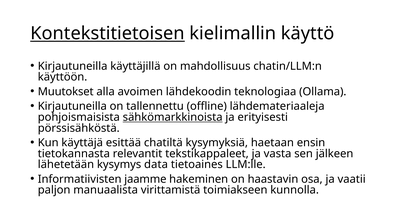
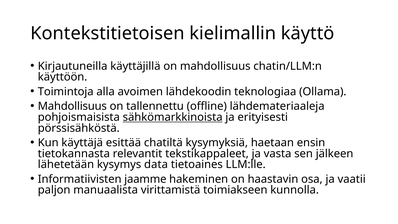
Kontekstitietoisen underline: present -> none
Muutokset: Muutokset -> Toimintoja
Kirjautuneilla at (72, 106): Kirjautuneilla -> Mahdollisuus
